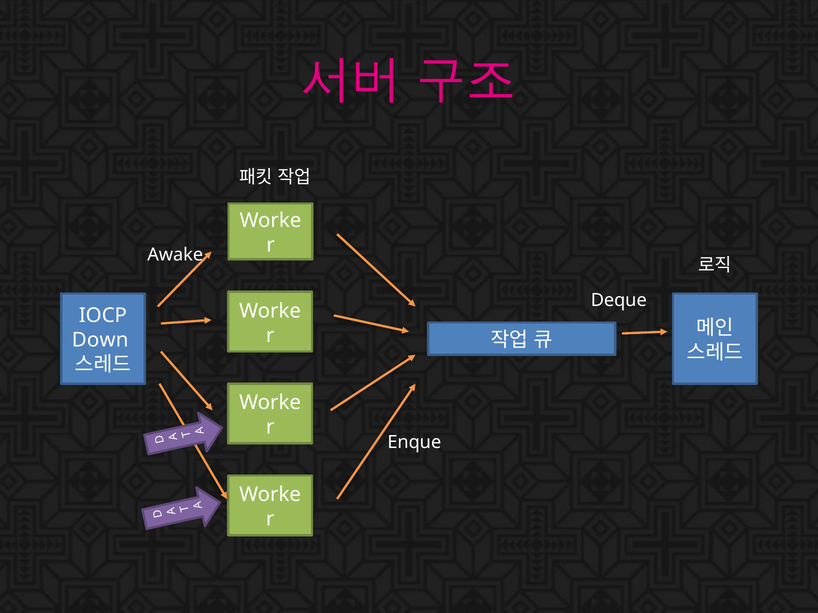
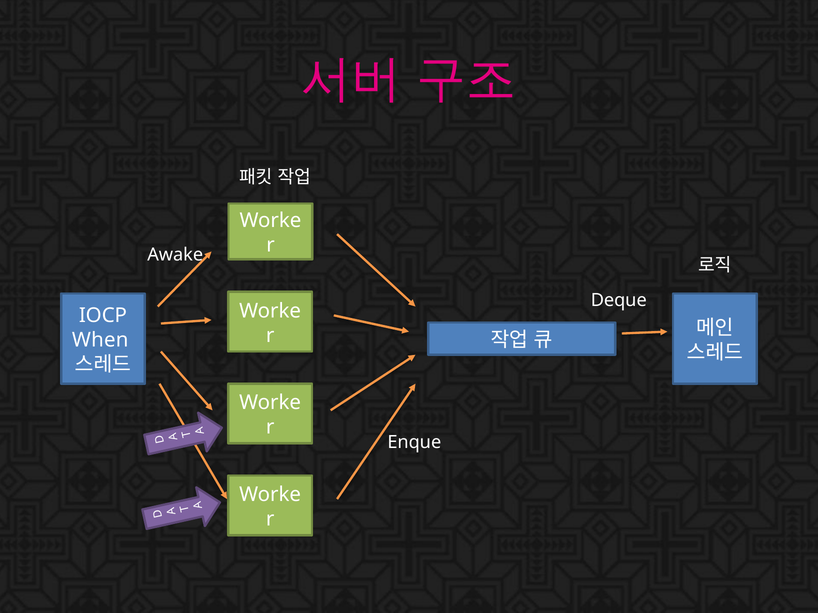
Down: Down -> When
